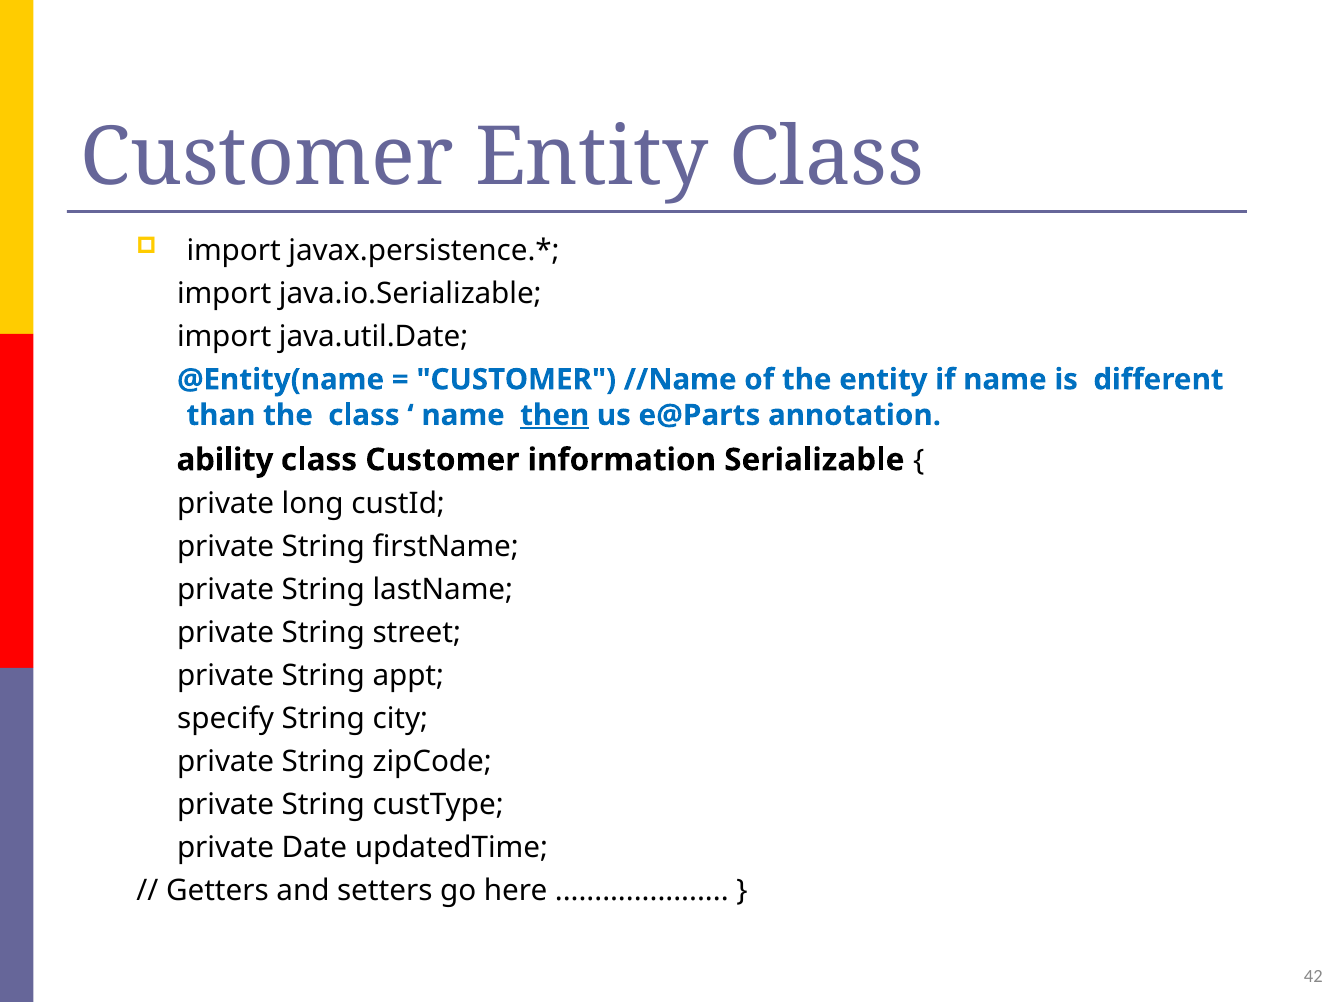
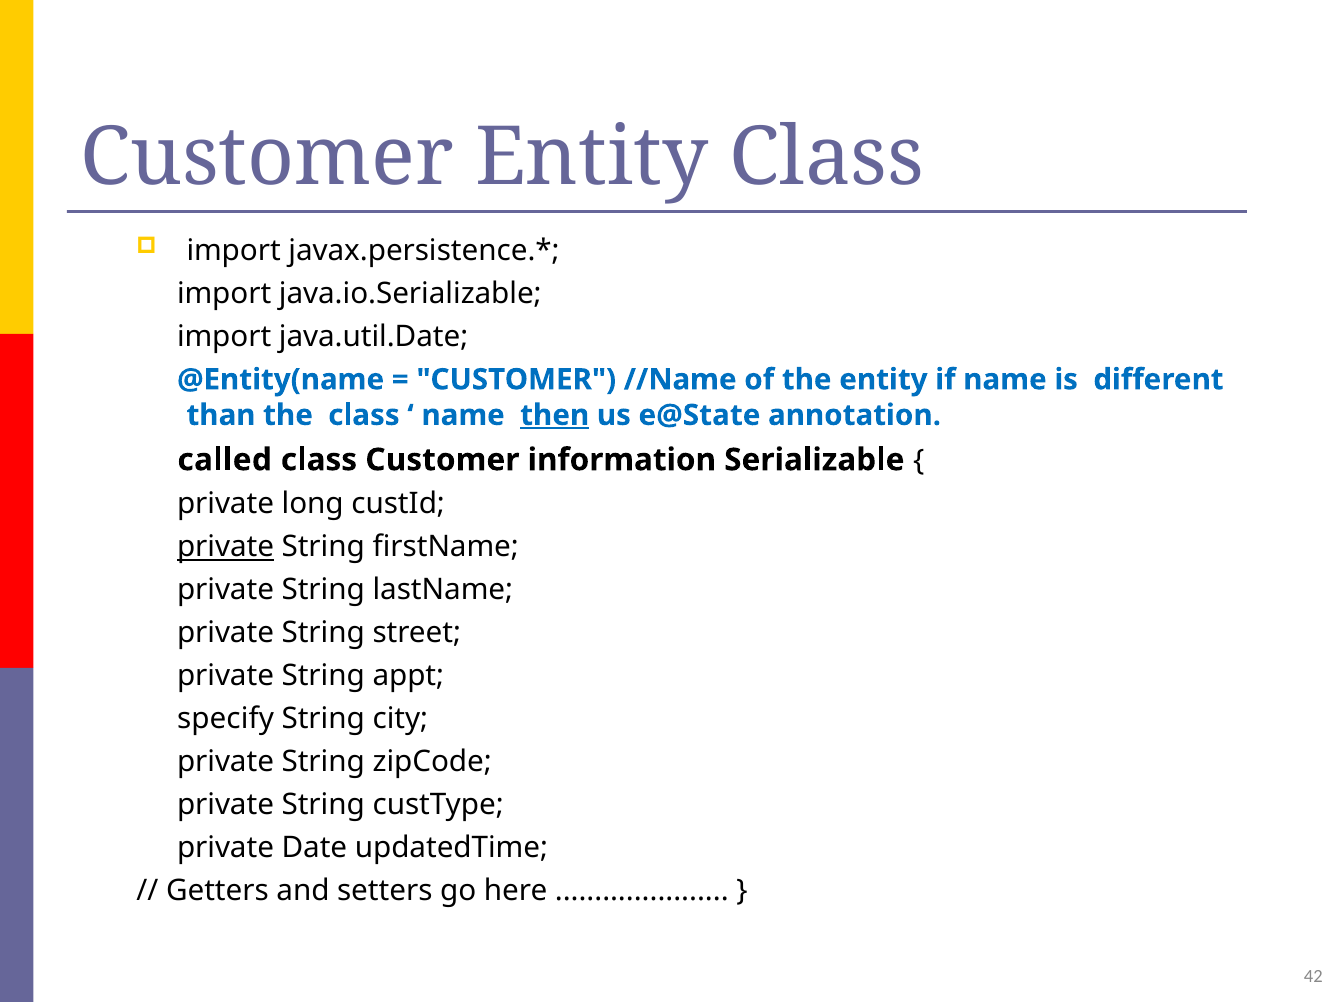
e@Parts: e@Parts -> e@State
ability: ability -> called
private at (226, 547) underline: none -> present
